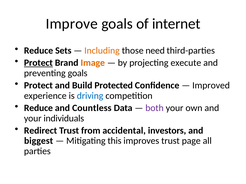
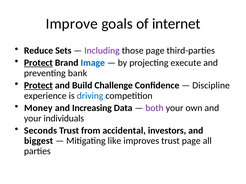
Including colour: orange -> purple
those need: need -> page
Image colour: orange -> blue
preventing goals: goals -> bank
Protect at (38, 86) underline: none -> present
Protected: Protected -> Challenge
Improved: Improved -> Discipline
Reduce at (38, 108): Reduce -> Money
Countless: Countless -> Increasing
Redirect: Redirect -> Seconds
this: this -> like
